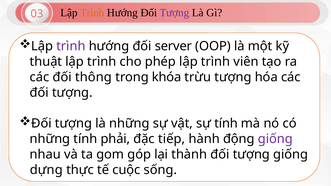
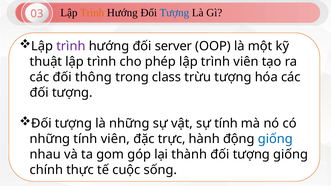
Tượng at (174, 13) colour: purple -> blue
khóa: khóa -> class
tính phải: phải -> viên
tiếp: tiếp -> trực
giống at (275, 139) colour: purple -> blue
dựng: dựng -> chính
